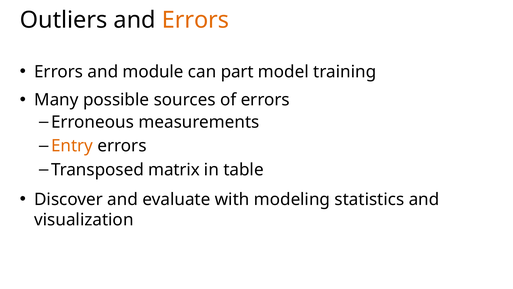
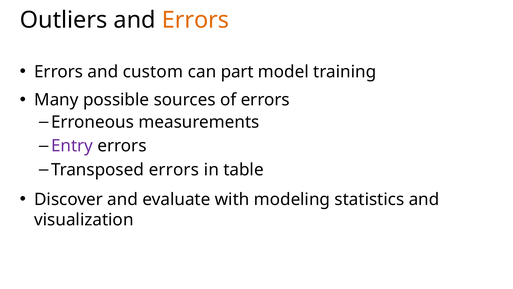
module: module -> custom
Entry colour: orange -> purple
Transposed matrix: matrix -> errors
